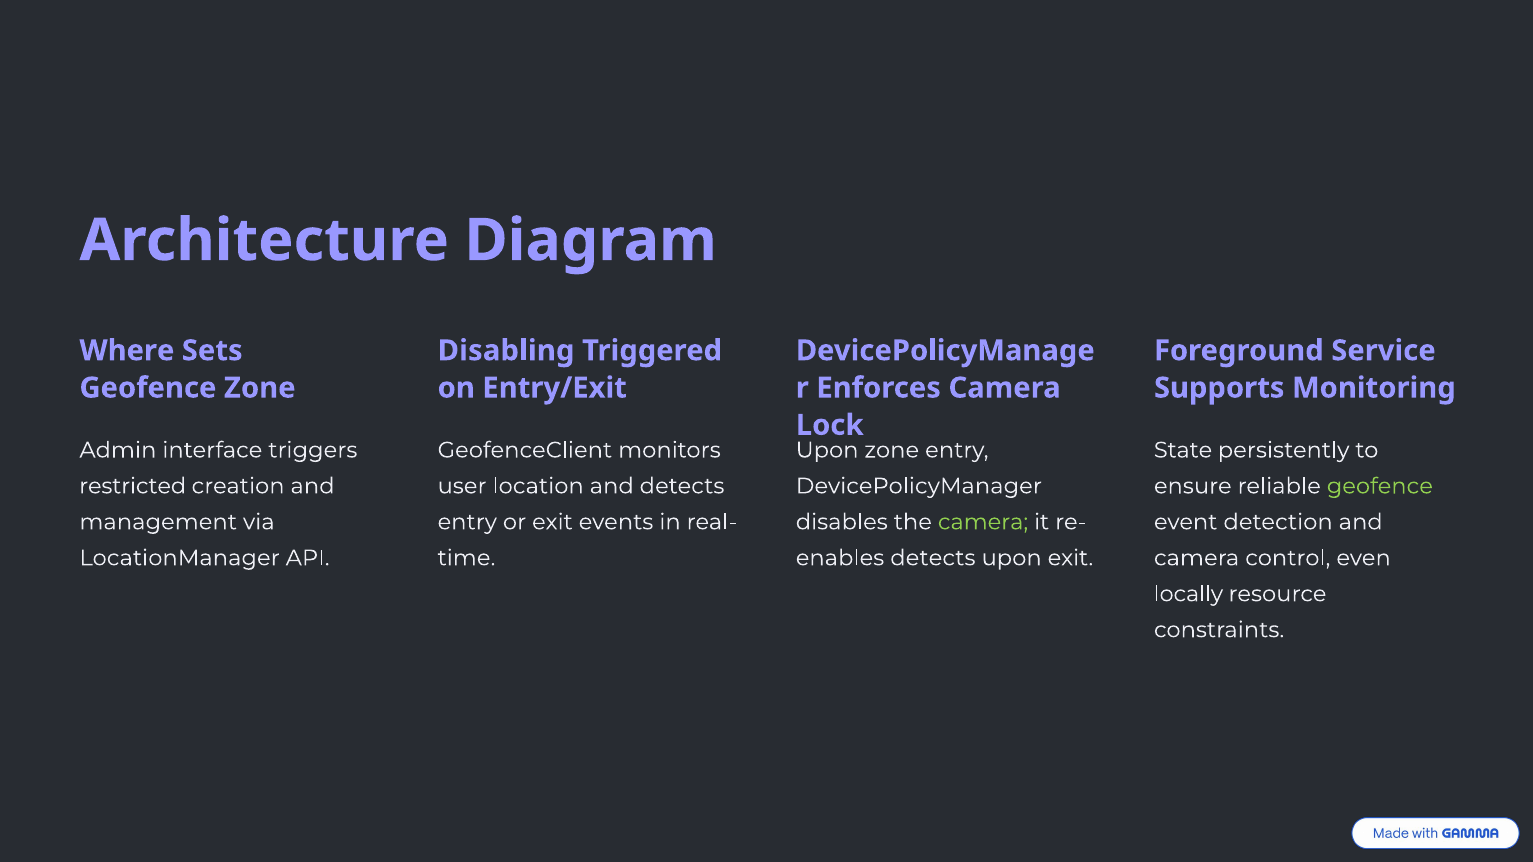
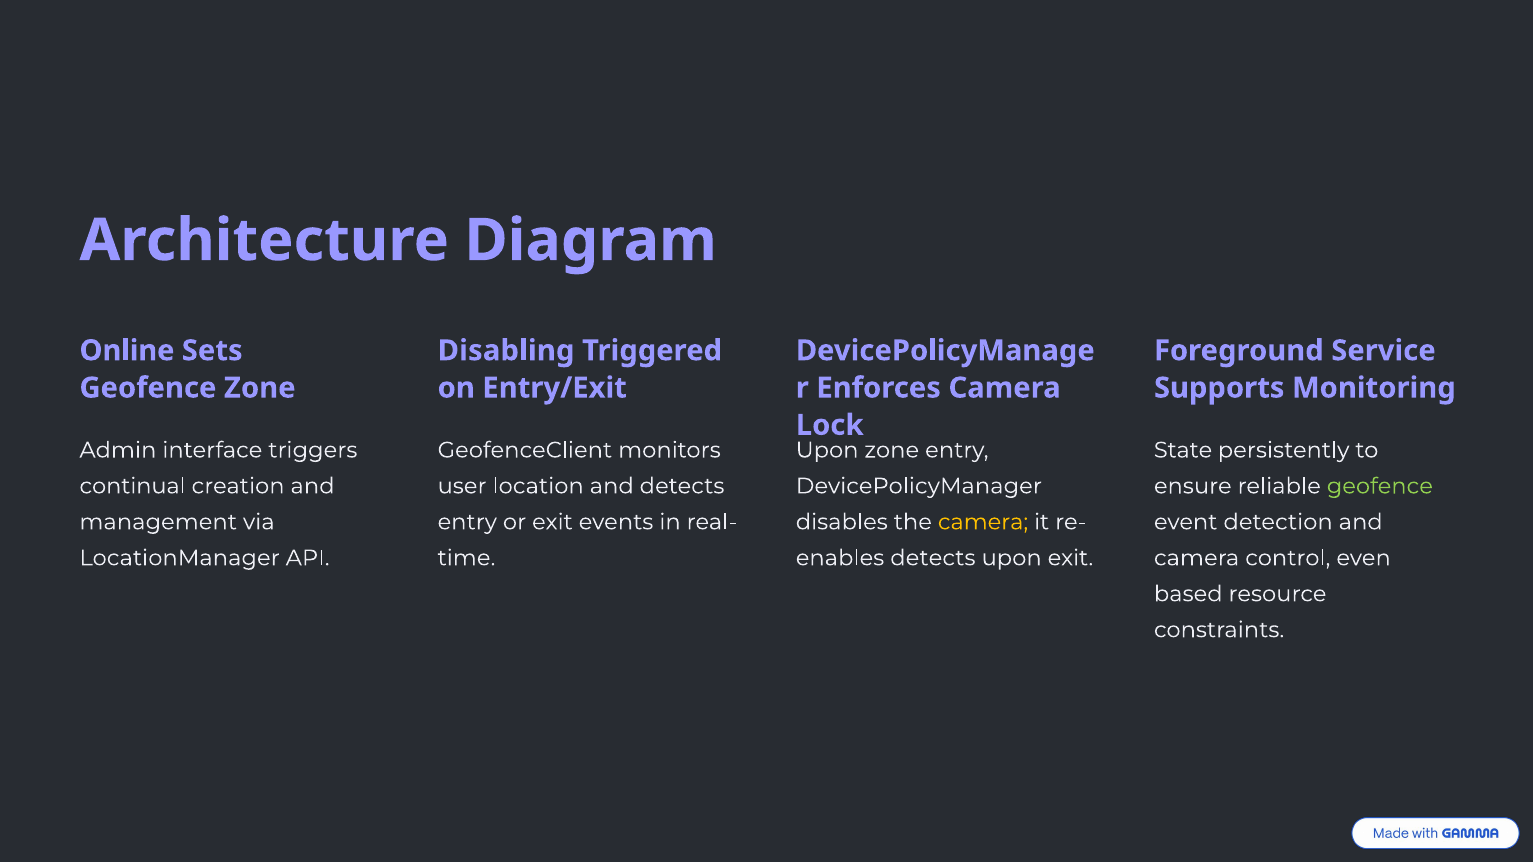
Where: Where -> Online
restricted: restricted -> continual
camera at (983, 522) colour: light green -> yellow
locally: locally -> based
